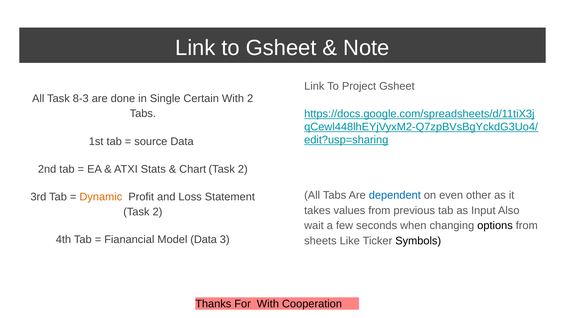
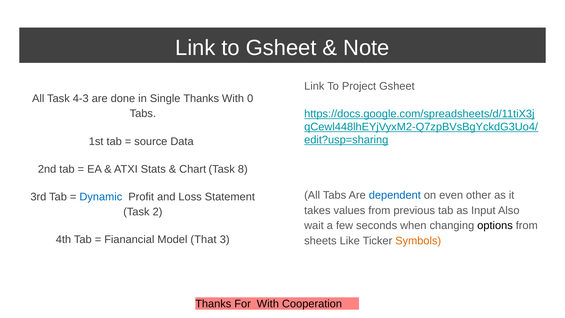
8-3: 8-3 -> 4-3
Single Certain: Certain -> Thanks
With 2: 2 -> 0
Chart Task 2: 2 -> 8
Dynamic colour: orange -> blue
Model Data: Data -> That
Symbols colour: black -> orange
